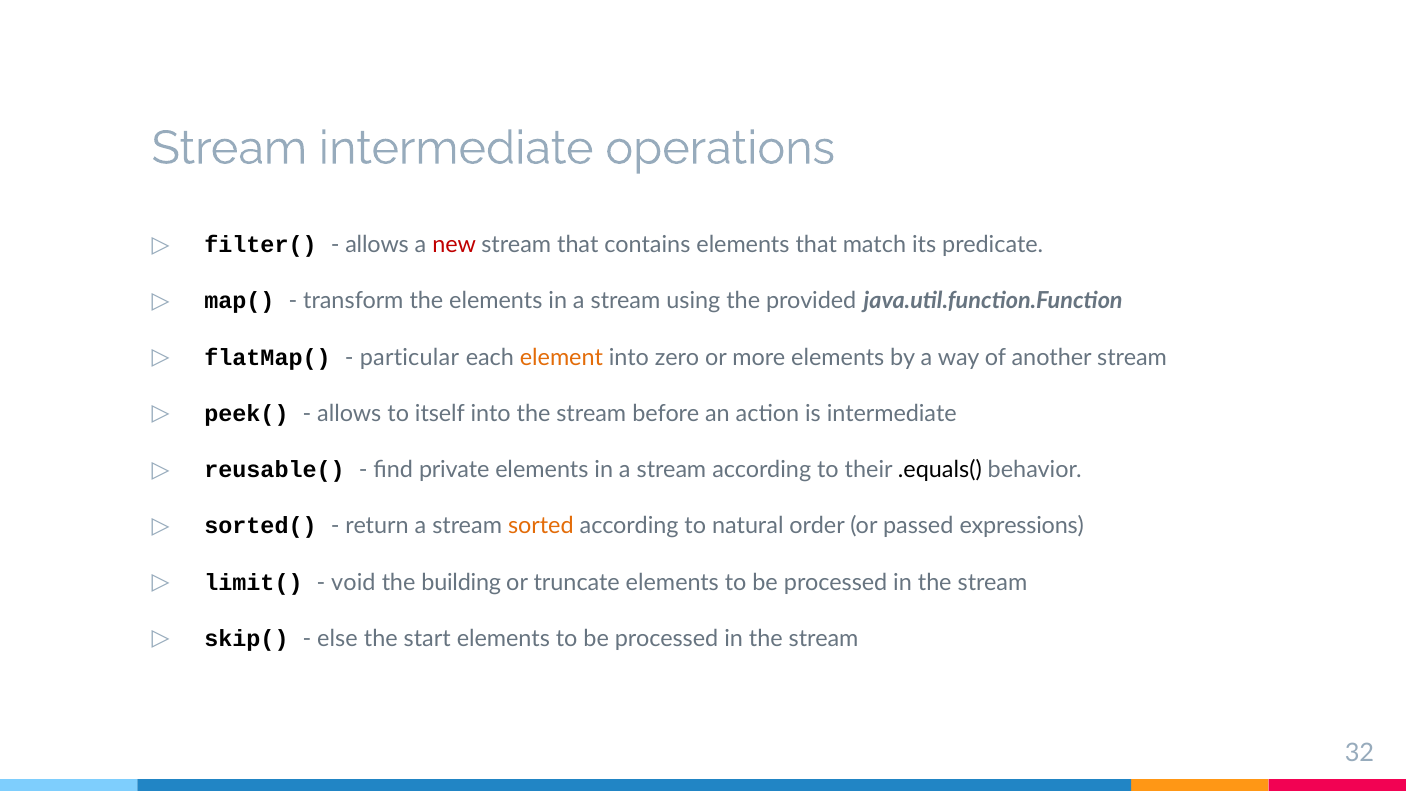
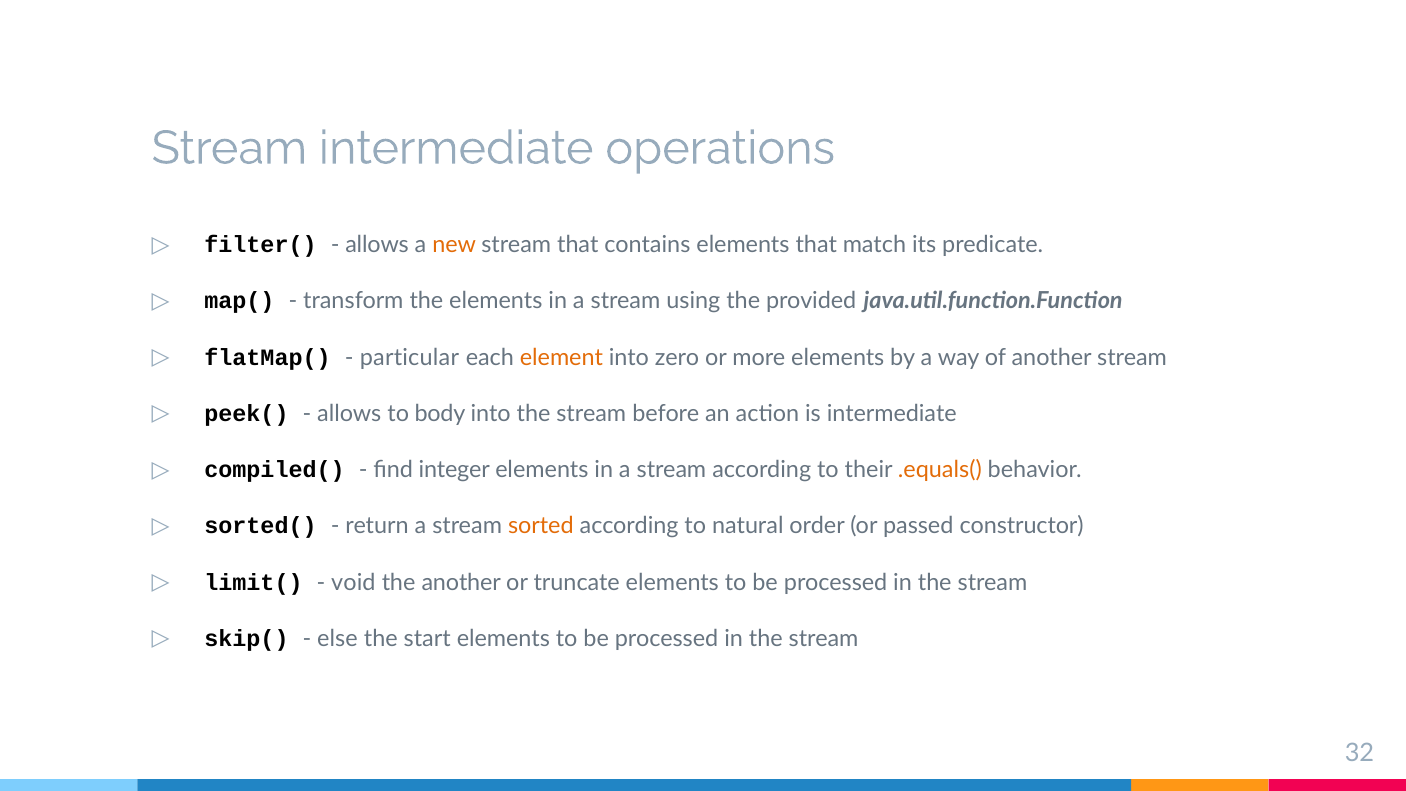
new colour: red -> orange
itself: itself -> body
reusable(: reusable( -> compiled(
private: private -> integer
.equals( colour: black -> orange
expressions: expressions -> constructor
the building: building -> another
